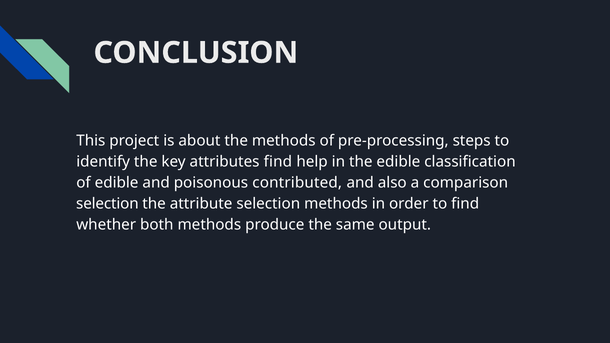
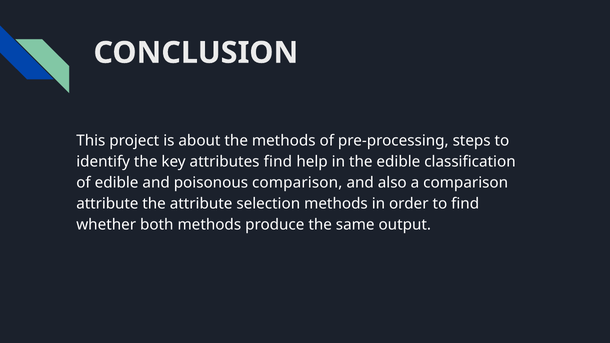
poisonous contributed: contributed -> comparison
selection at (107, 204): selection -> attribute
